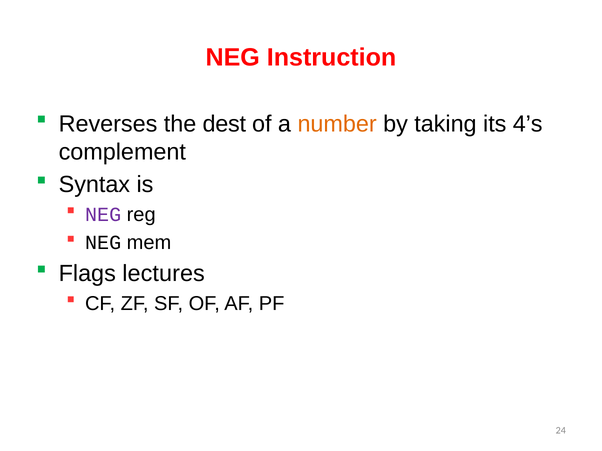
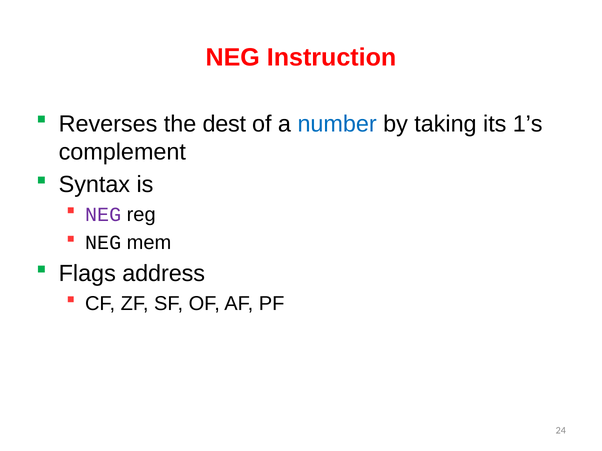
number colour: orange -> blue
4’s: 4’s -> 1’s
lectures: lectures -> address
